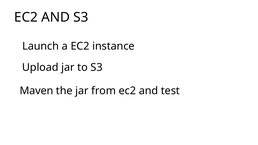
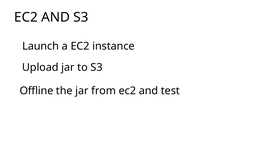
Maven: Maven -> Offline
